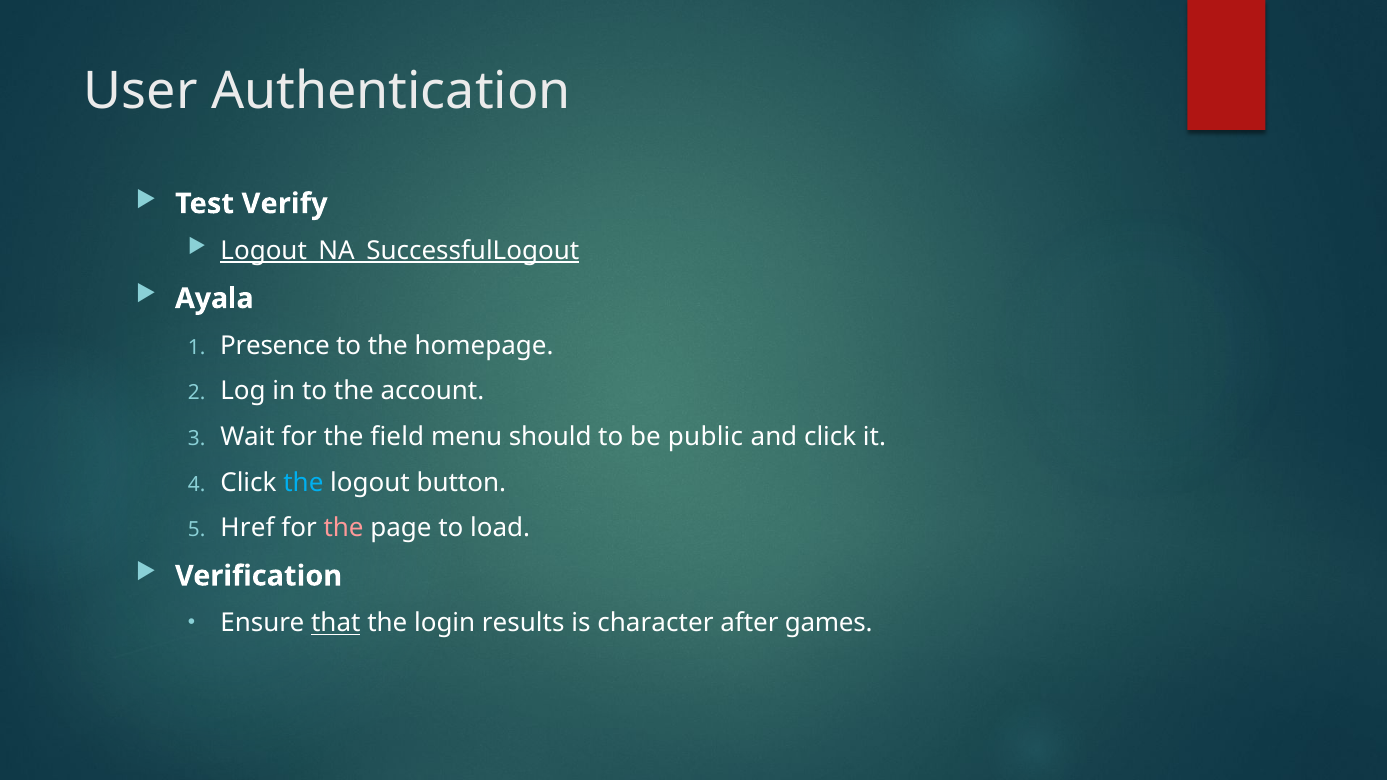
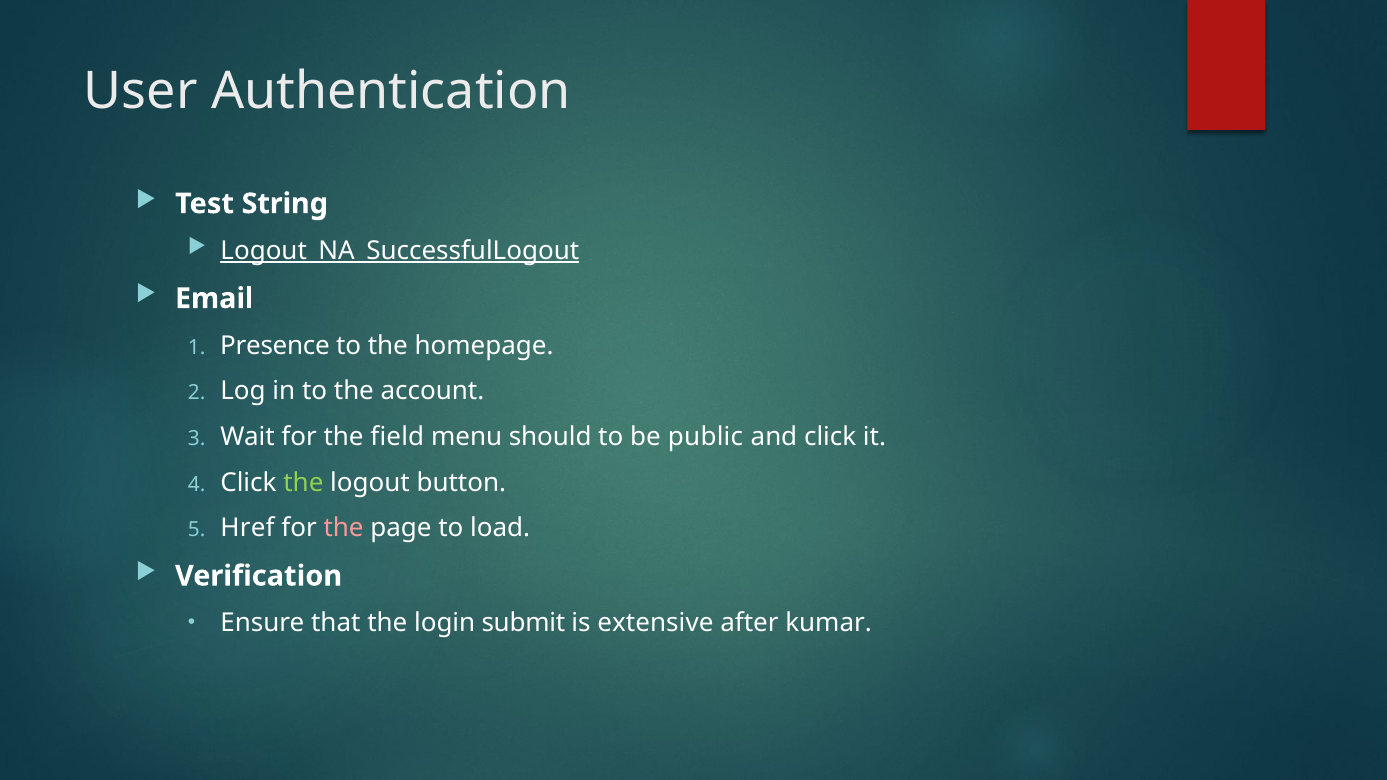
Verify: Verify -> String
Ayala: Ayala -> Email
the at (303, 483) colour: light blue -> light green
that underline: present -> none
results: results -> submit
character: character -> extensive
games: games -> kumar
